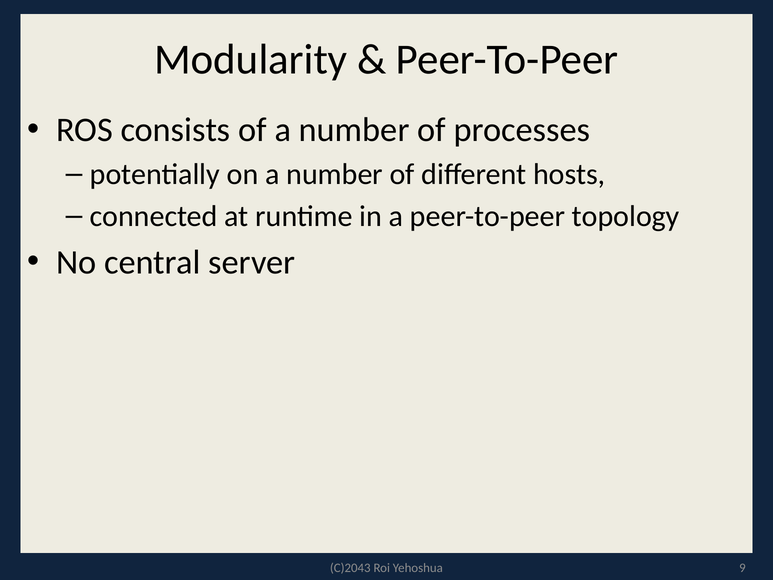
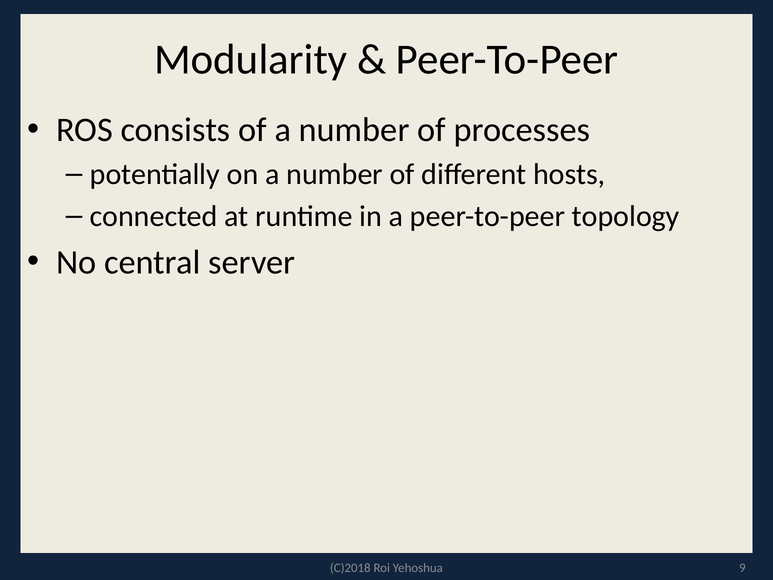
C)2043: C)2043 -> C)2018
